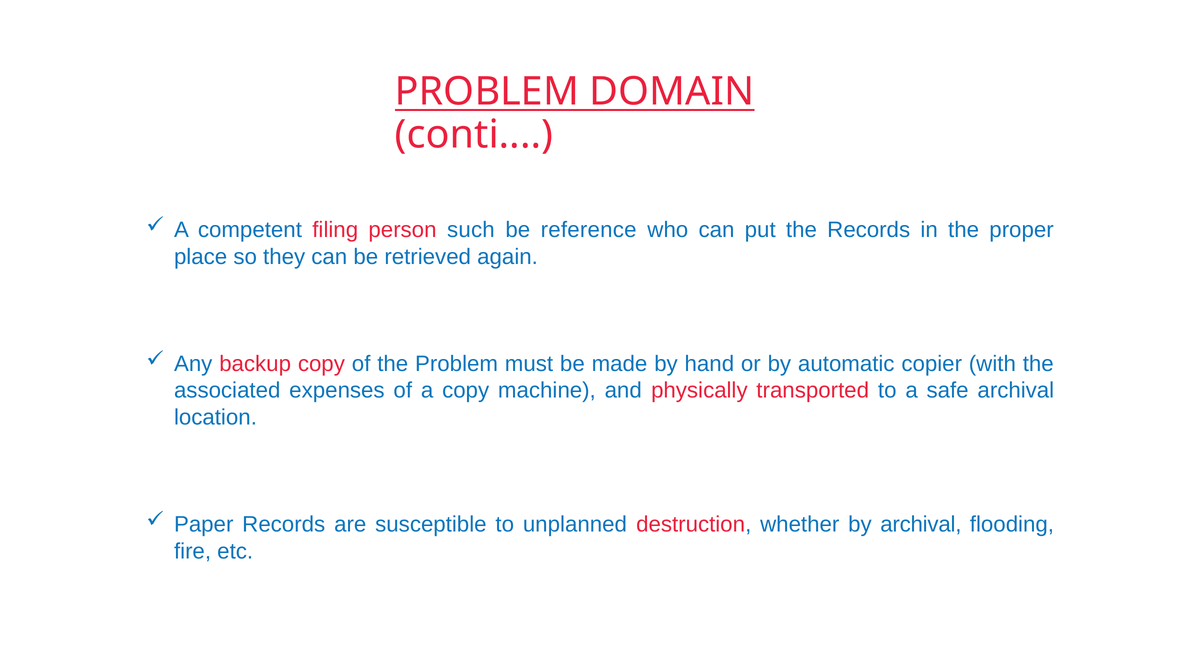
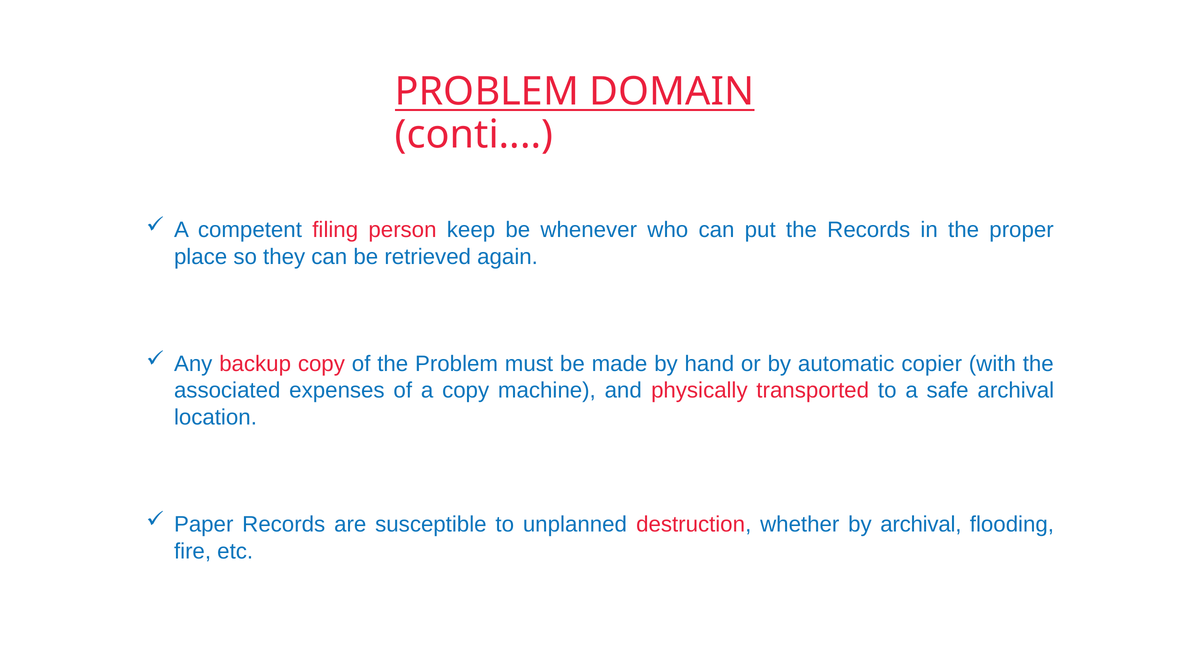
such: such -> keep
reference: reference -> whenever
